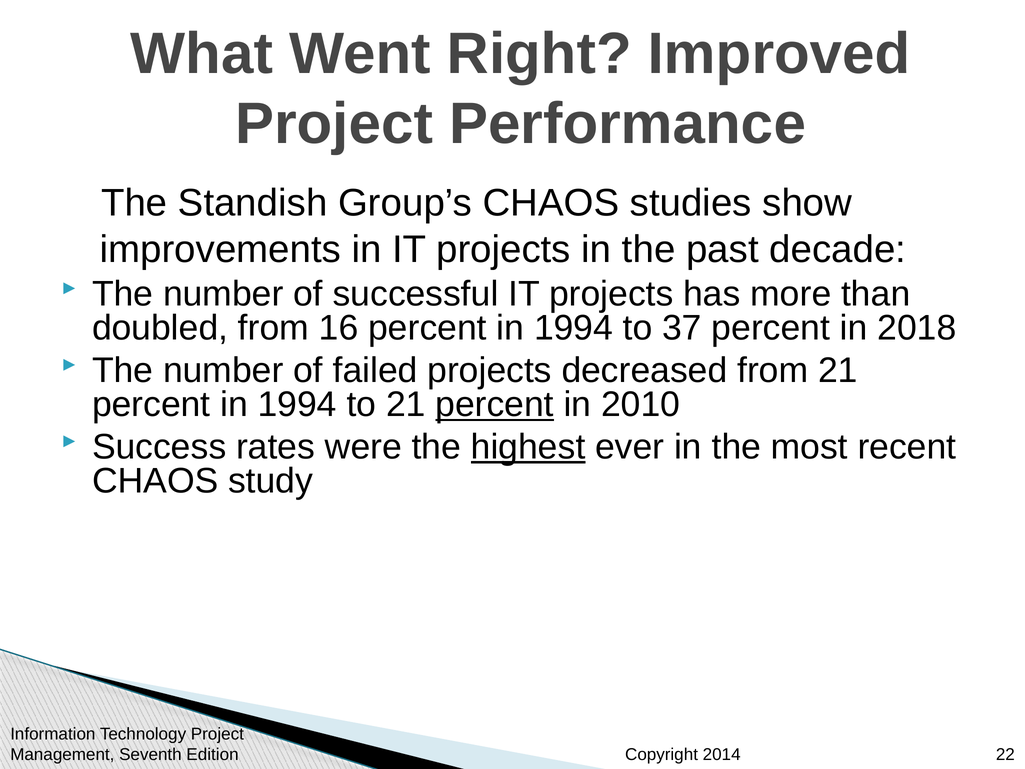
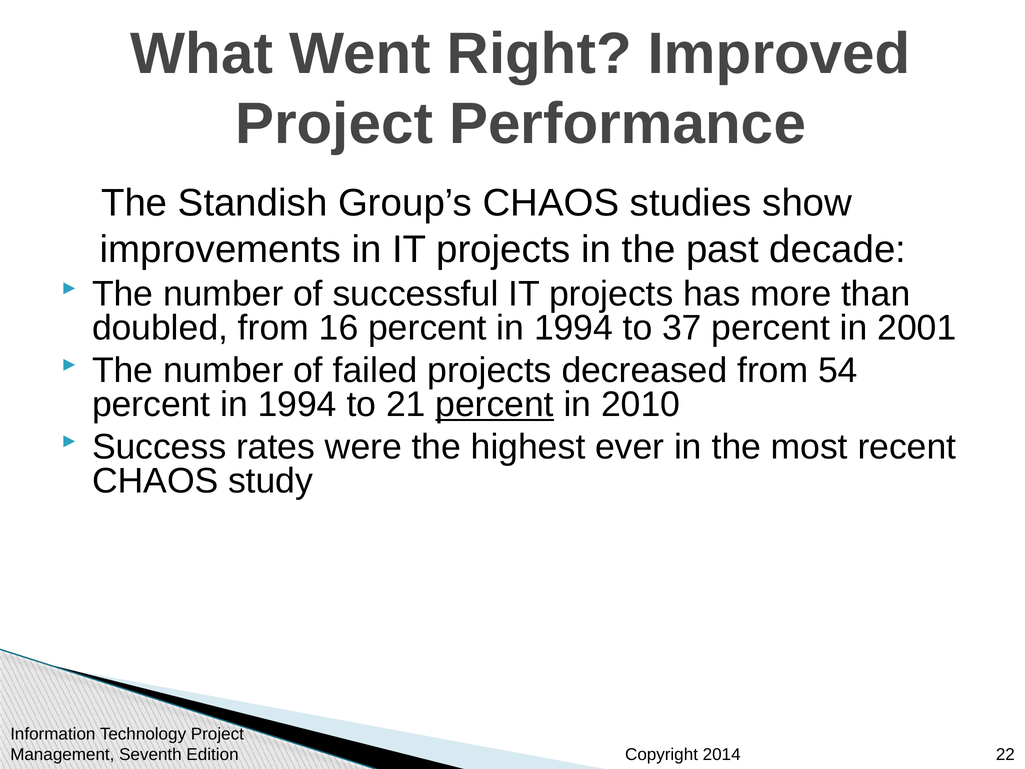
2018: 2018 -> 2001
from 21: 21 -> 54
highest underline: present -> none
